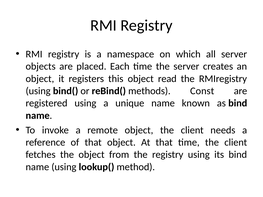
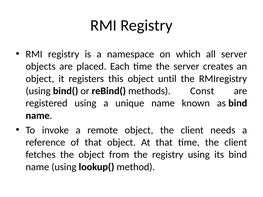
read: read -> until
